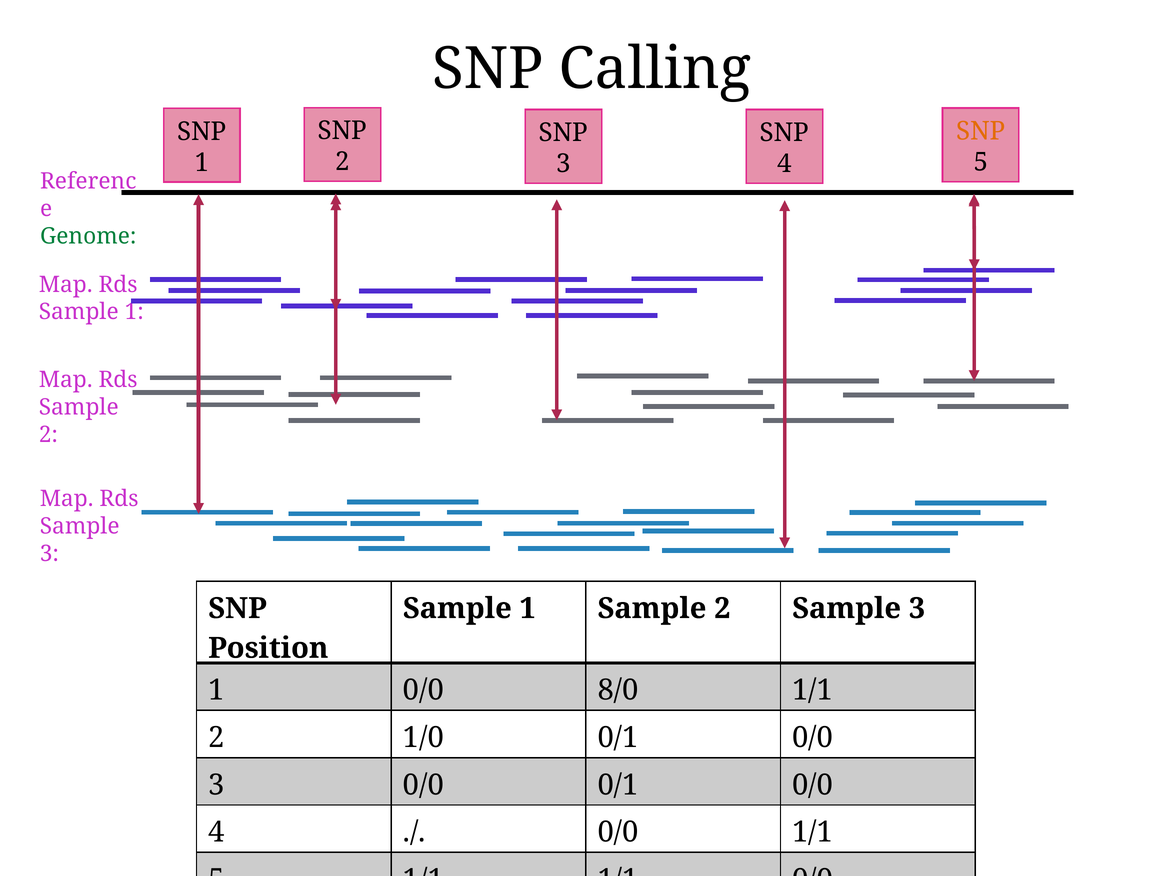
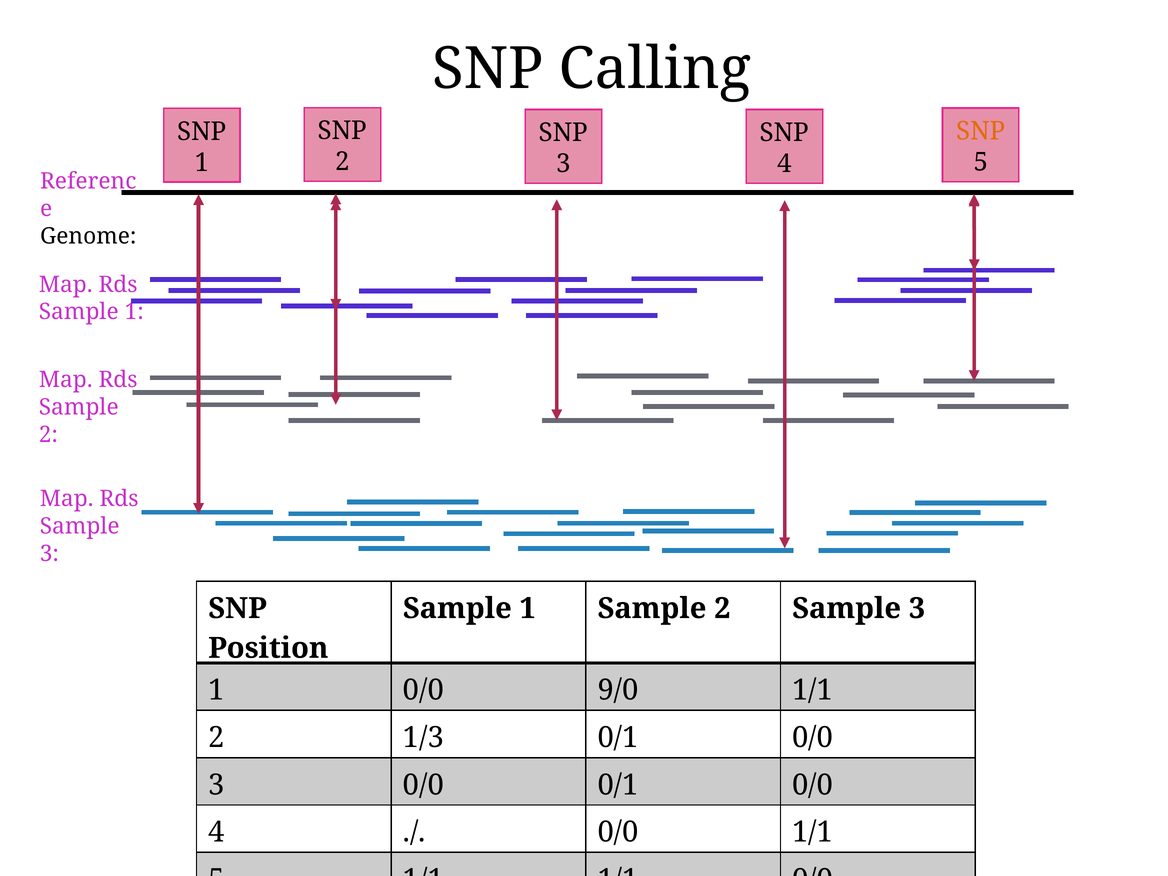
Genome colour: green -> black
8/0: 8/0 -> 9/0
1/0: 1/0 -> 1/3
